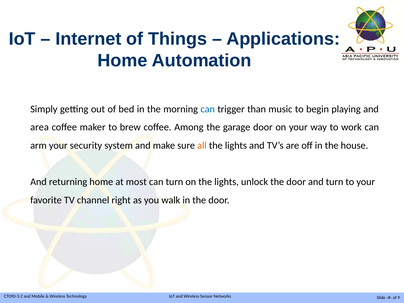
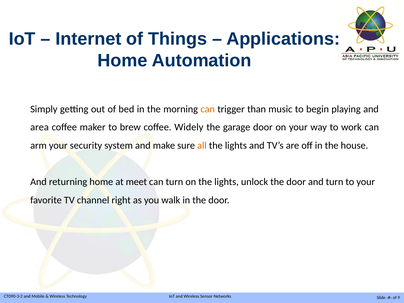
can at (208, 109) colour: blue -> orange
Among: Among -> Widely
most: most -> meet
